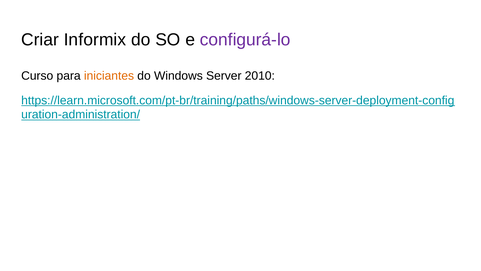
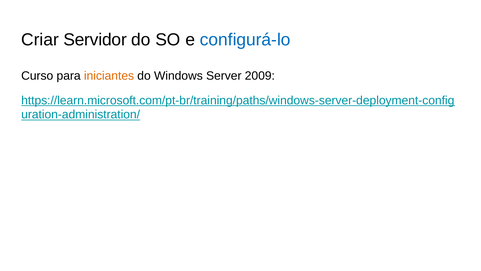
Informix: Informix -> Servidor
configurá-lo colour: purple -> blue
2010: 2010 -> 2009
